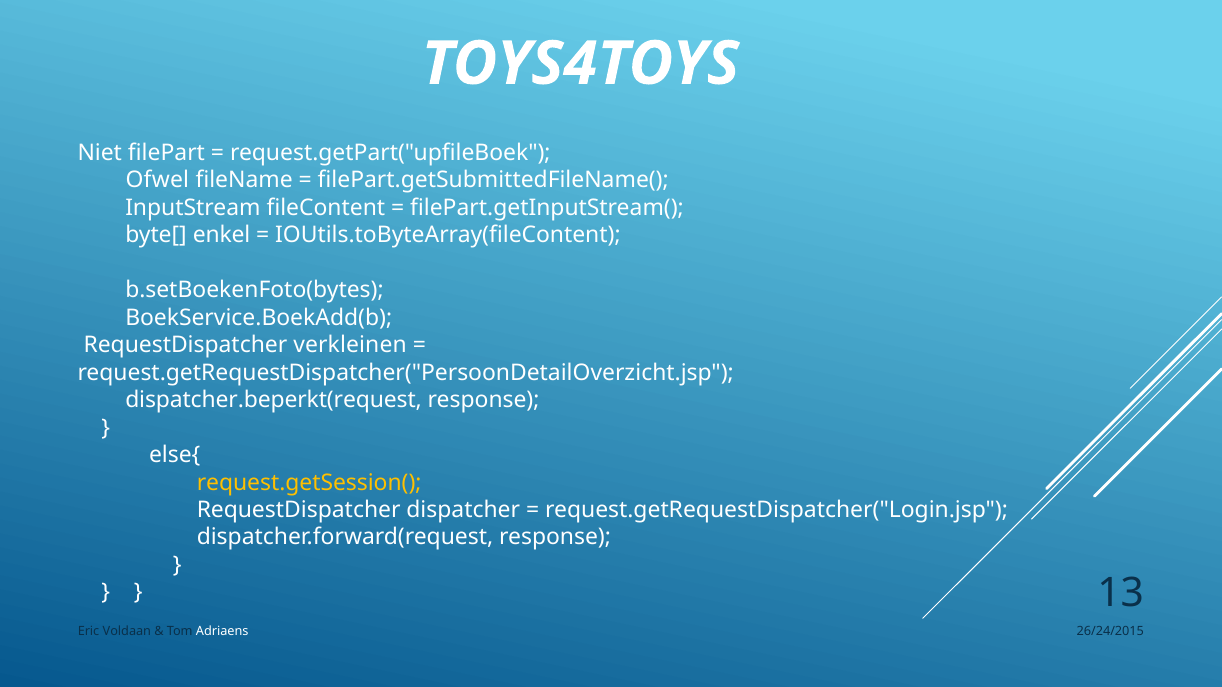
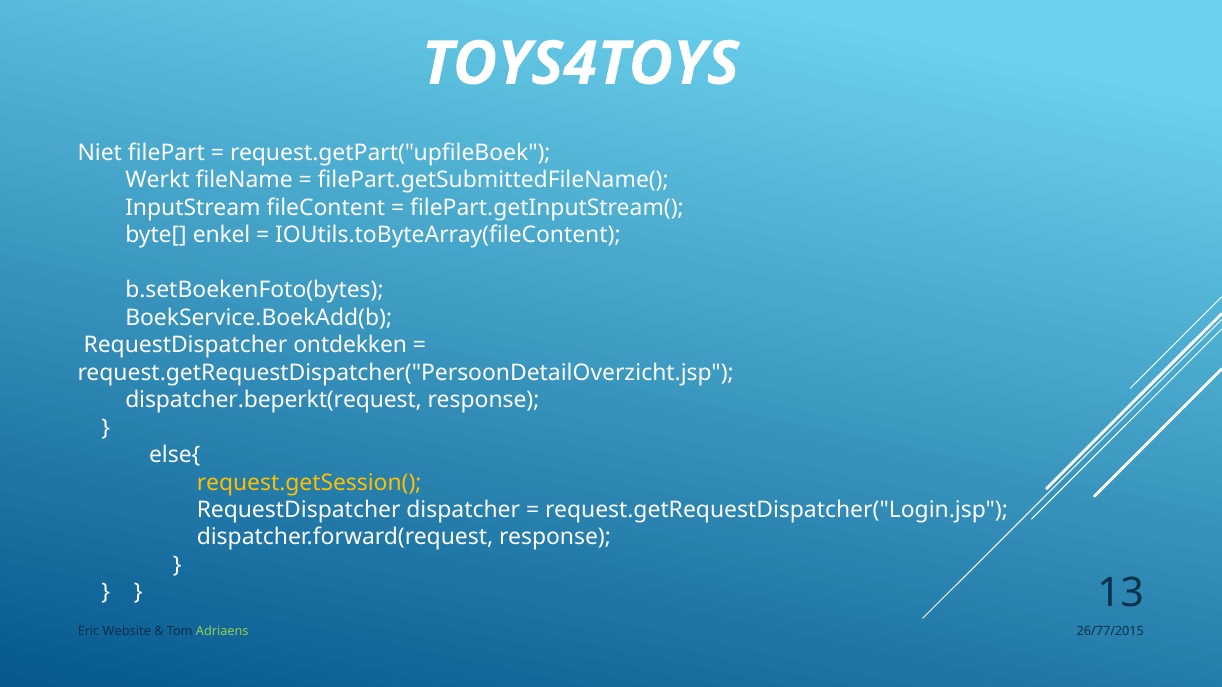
Ofwel: Ofwel -> Werkt
verkleinen: verkleinen -> ontdekken
Voldaan: Voldaan -> Website
Adriaens colour: white -> light green
26/24/2015: 26/24/2015 -> 26/77/2015
